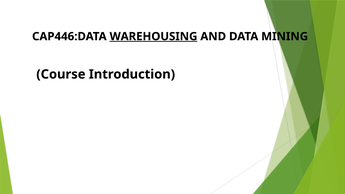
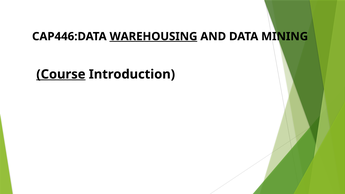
Course underline: none -> present
